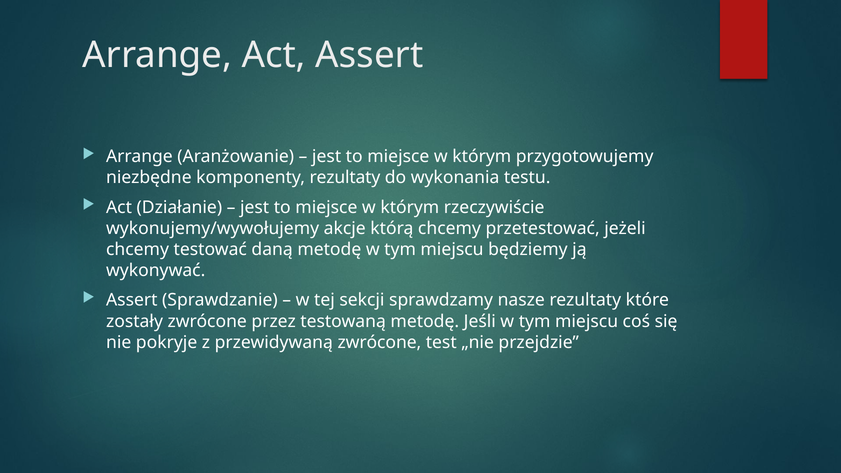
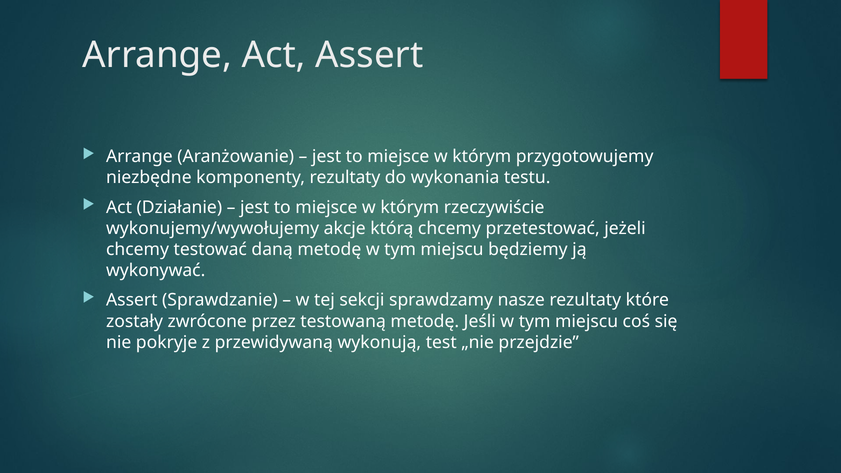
przewidywaną zwrócone: zwrócone -> wykonują
